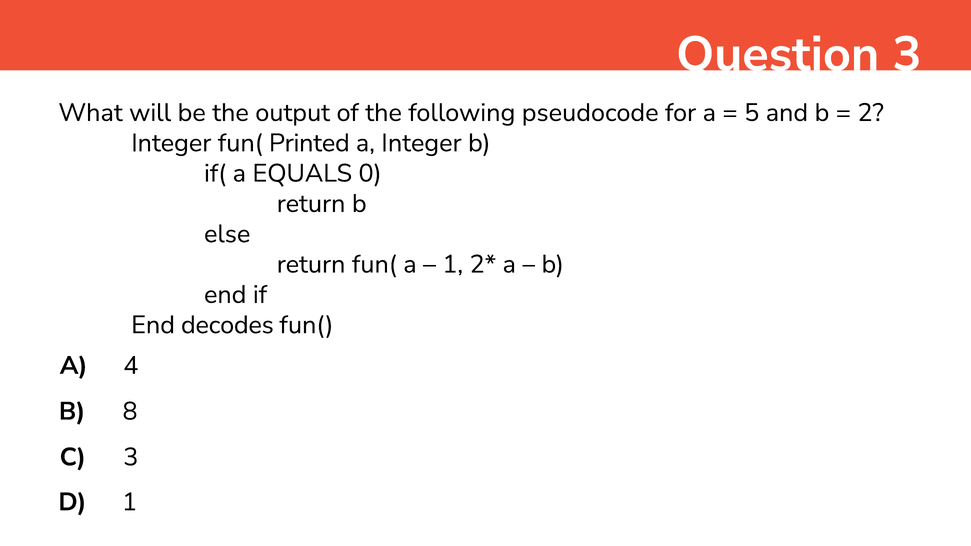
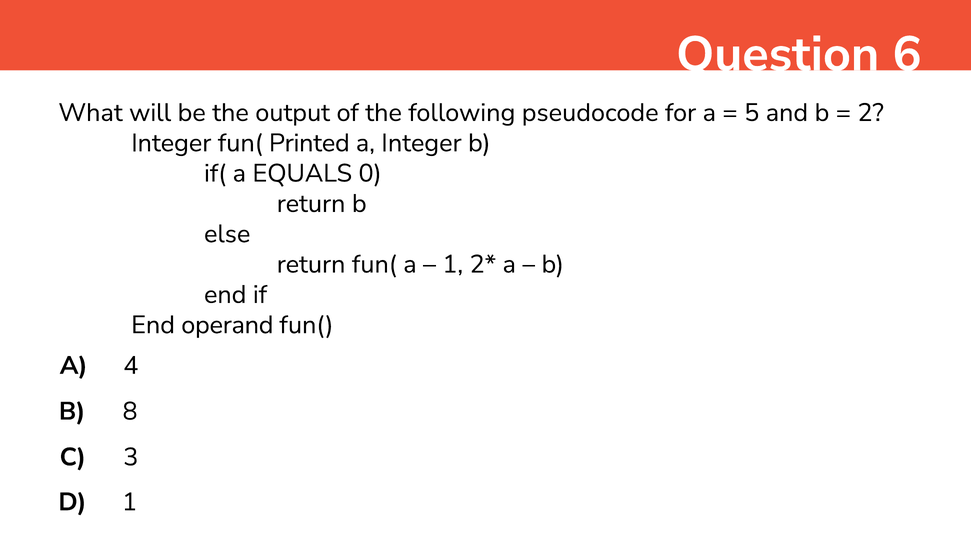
Question 3: 3 -> 6
decodes: decodes -> operand
